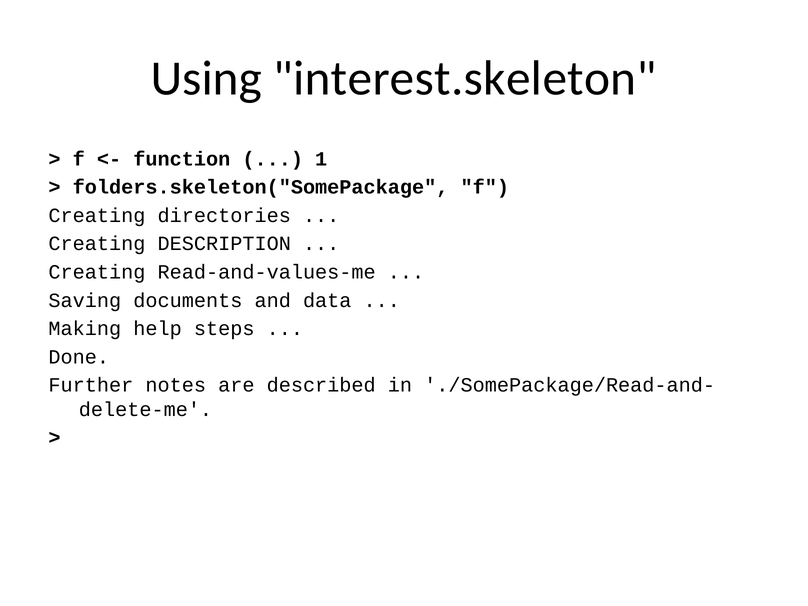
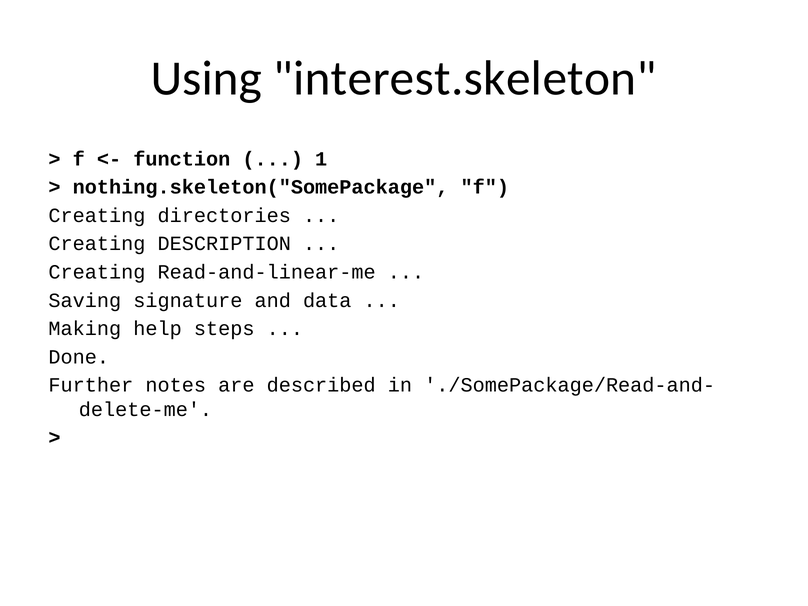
folders.skeleton("SomePackage: folders.skeleton("SomePackage -> nothing.skeleton("SomePackage
Read-and-values-me: Read-and-values-me -> Read-and-linear-me
documents: documents -> signature
